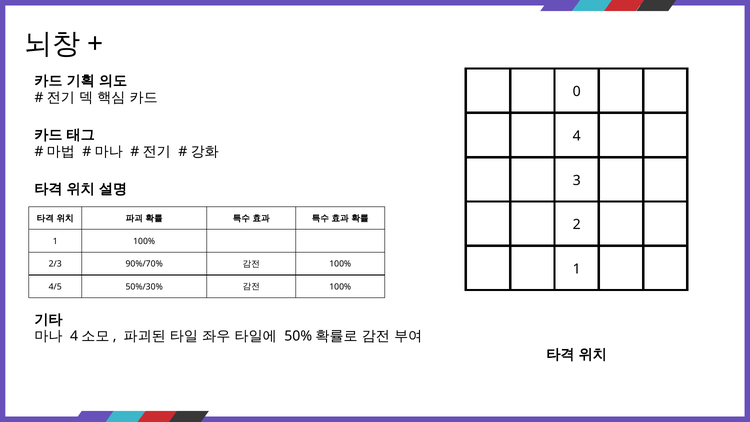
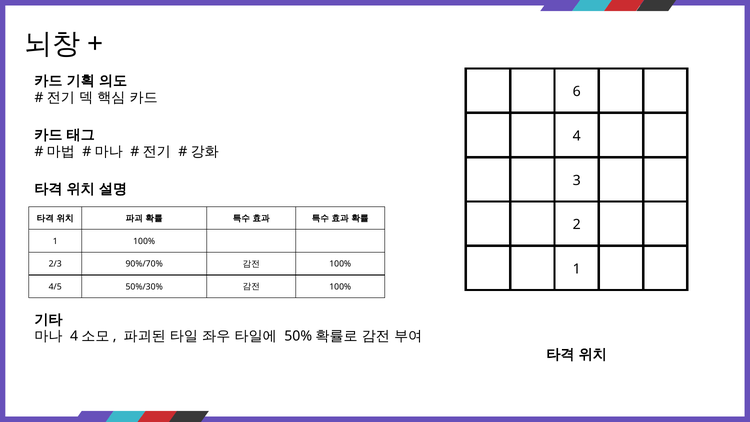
0: 0 -> 6
